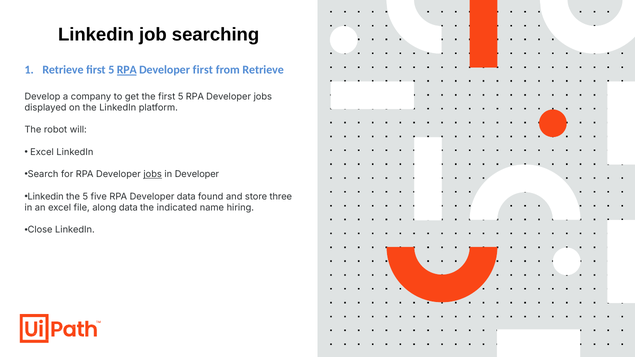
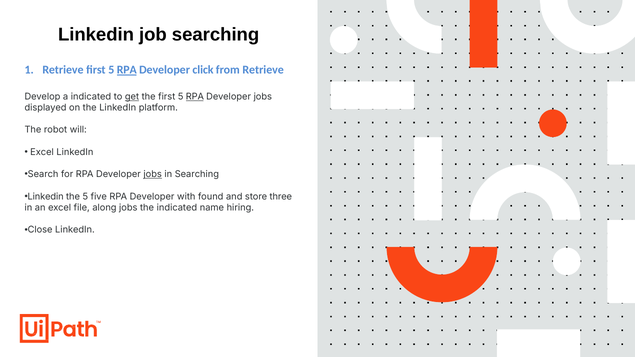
Developer first: first -> click
a company: company -> indicated
get underline: none -> present
RPA at (195, 97) underline: none -> present
in Developer: Developer -> Searching
Developer data: data -> with
along data: data -> jobs
